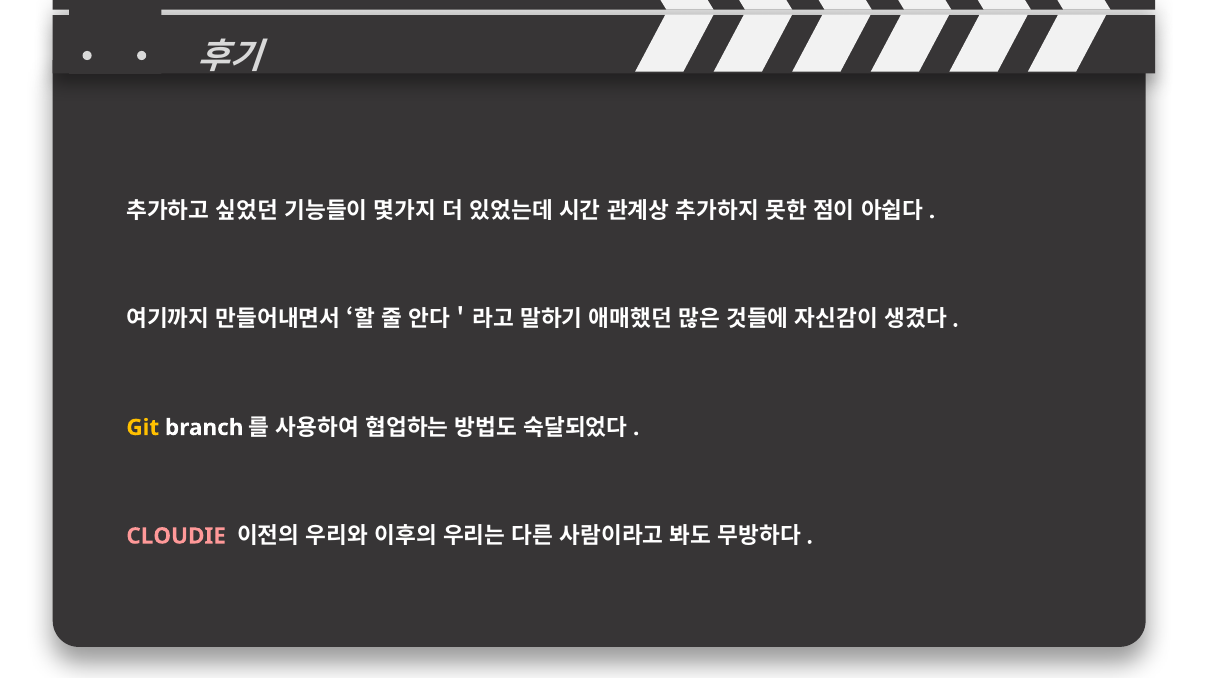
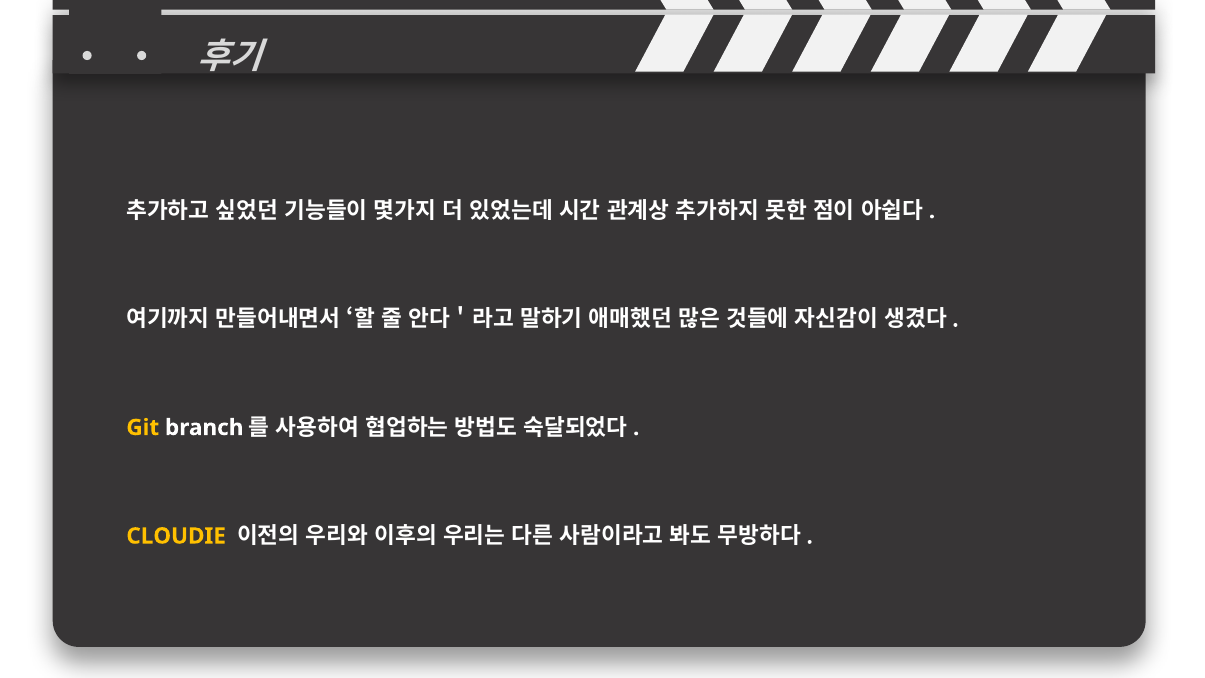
CLOUDIE colour: pink -> yellow
